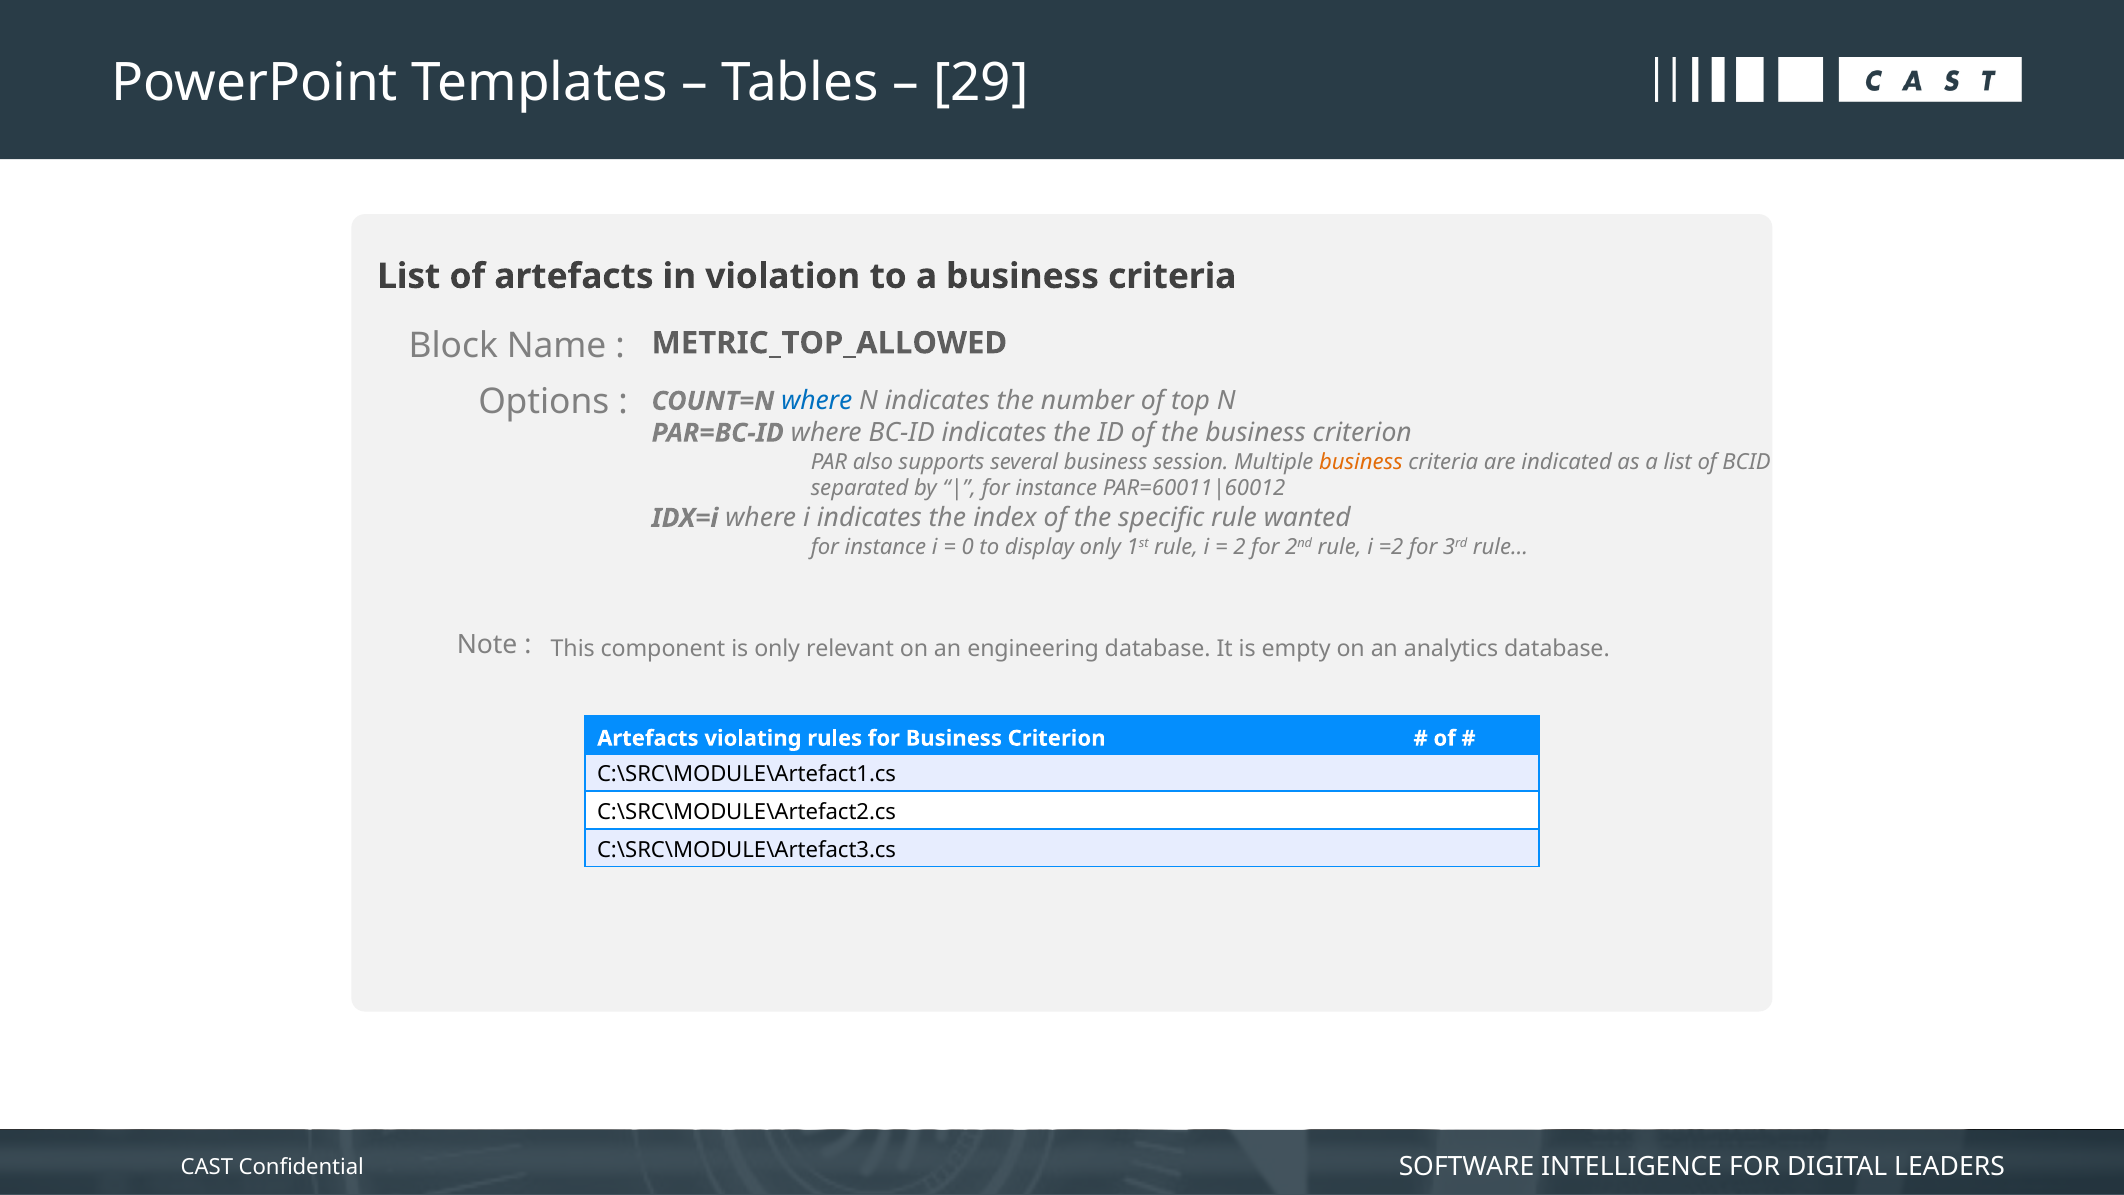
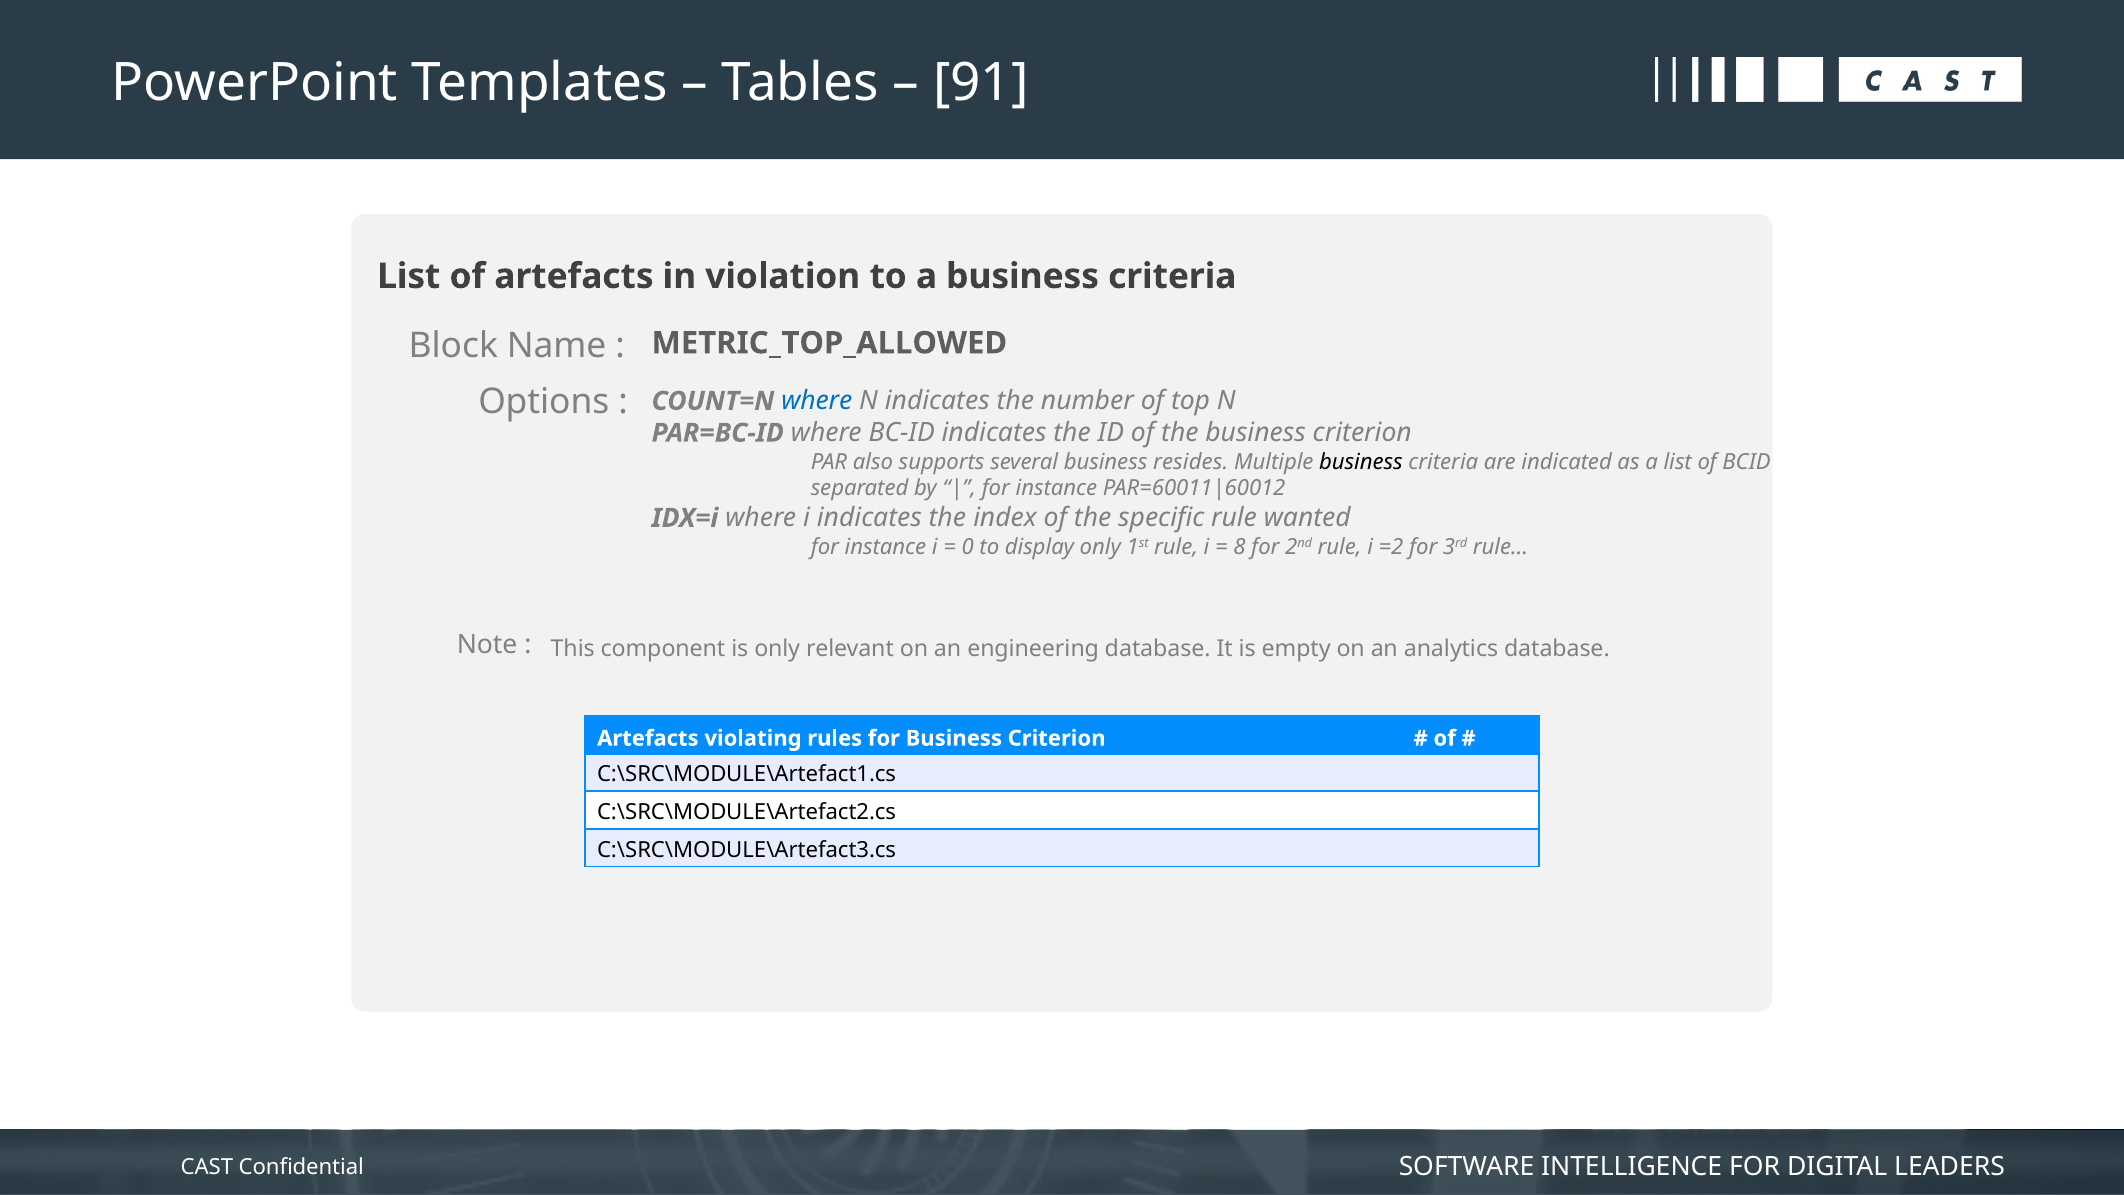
29: 29 -> 91
session: session -> resides
business at (1361, 462) colour: orange -> black
2: 2 -> 8
